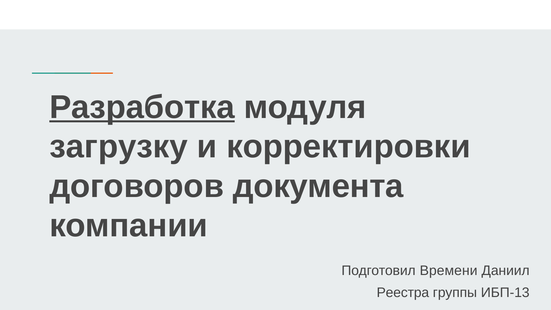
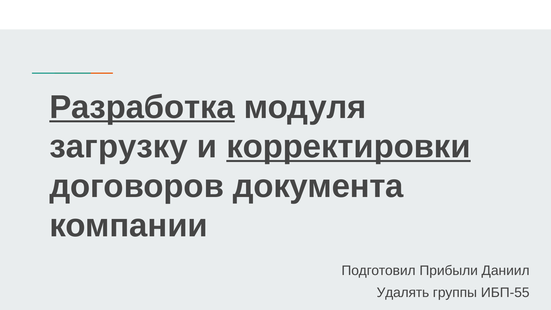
корректировки underline: none -> present
Времени: Времени -> Прибыли
Реестра: Реестра -> Удалять
ИБП-13: ИБП-13 -> ИБП-55
